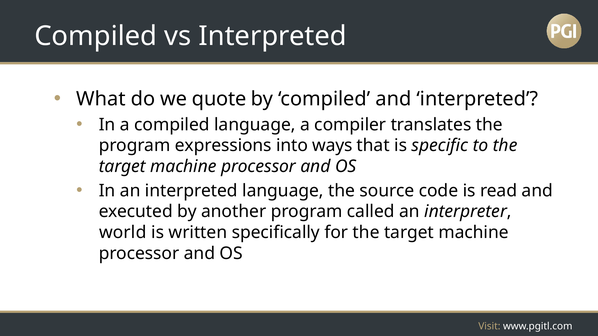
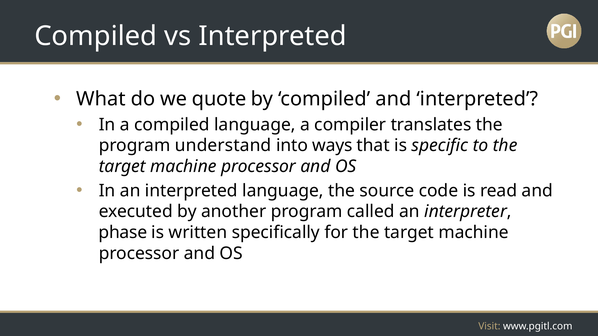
expressions: expressions -> understand
world: world -> phase
